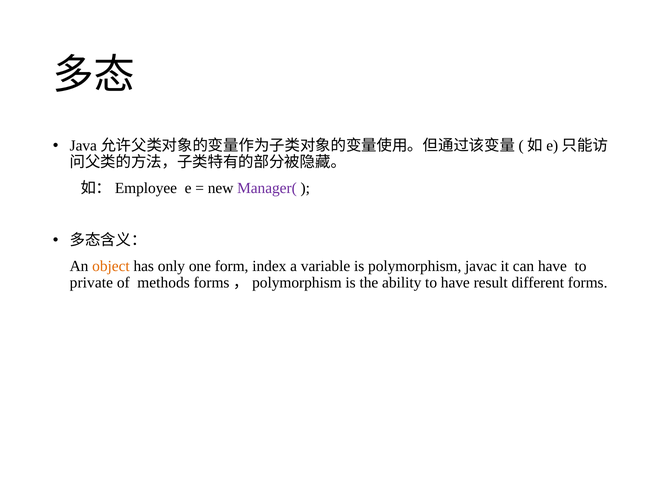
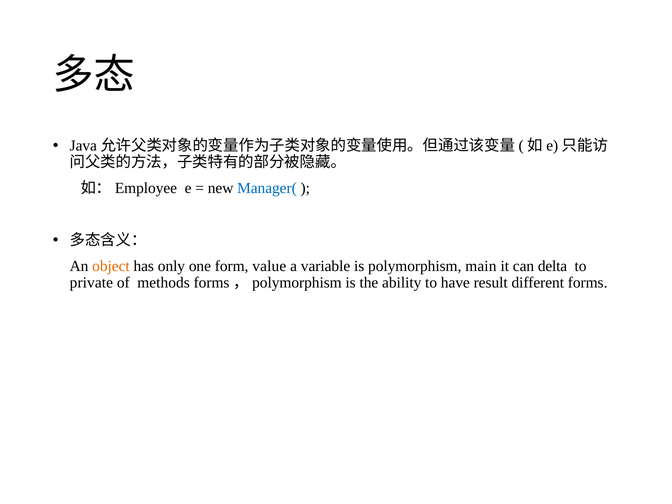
Manager( colour: purple -> blue
index: index -> value
javac: javac -> main
can have: have -> delta
